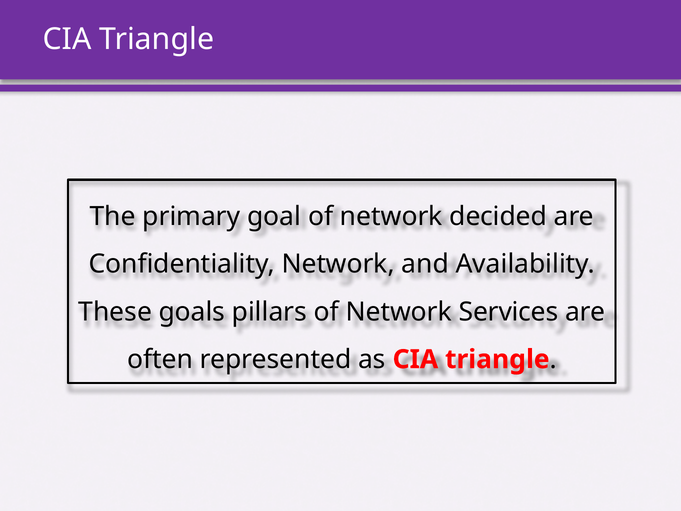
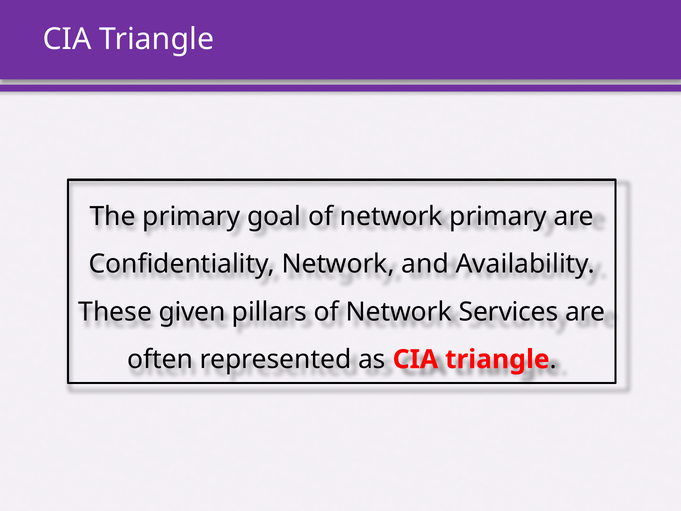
network decided: decided -> primary
goals: goals -> given
